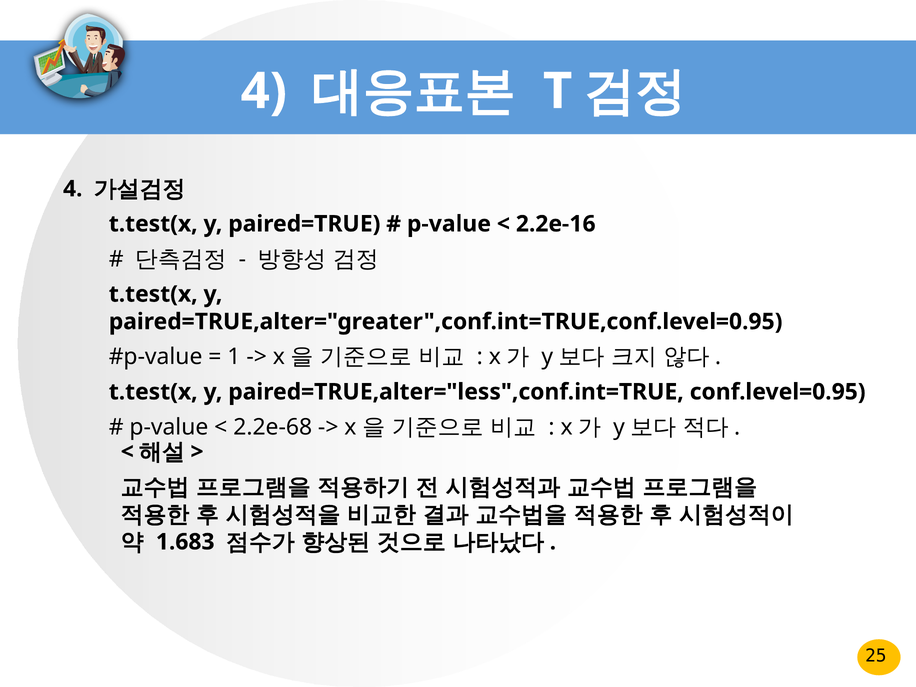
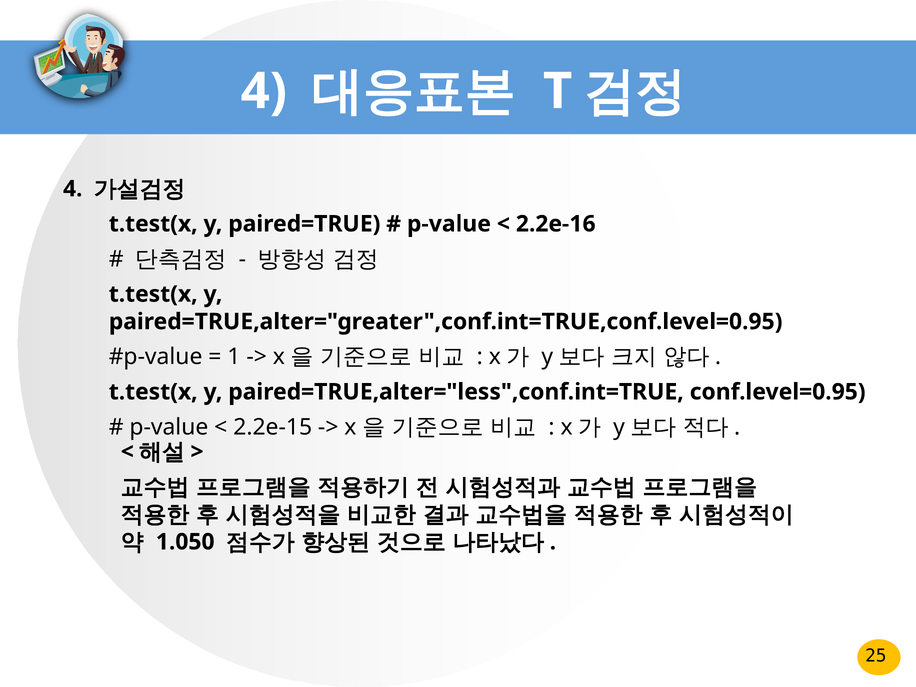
2.2e-68: 2.2e-68 -> 2.2e-15
1.683: 1.683 -> 1.050
